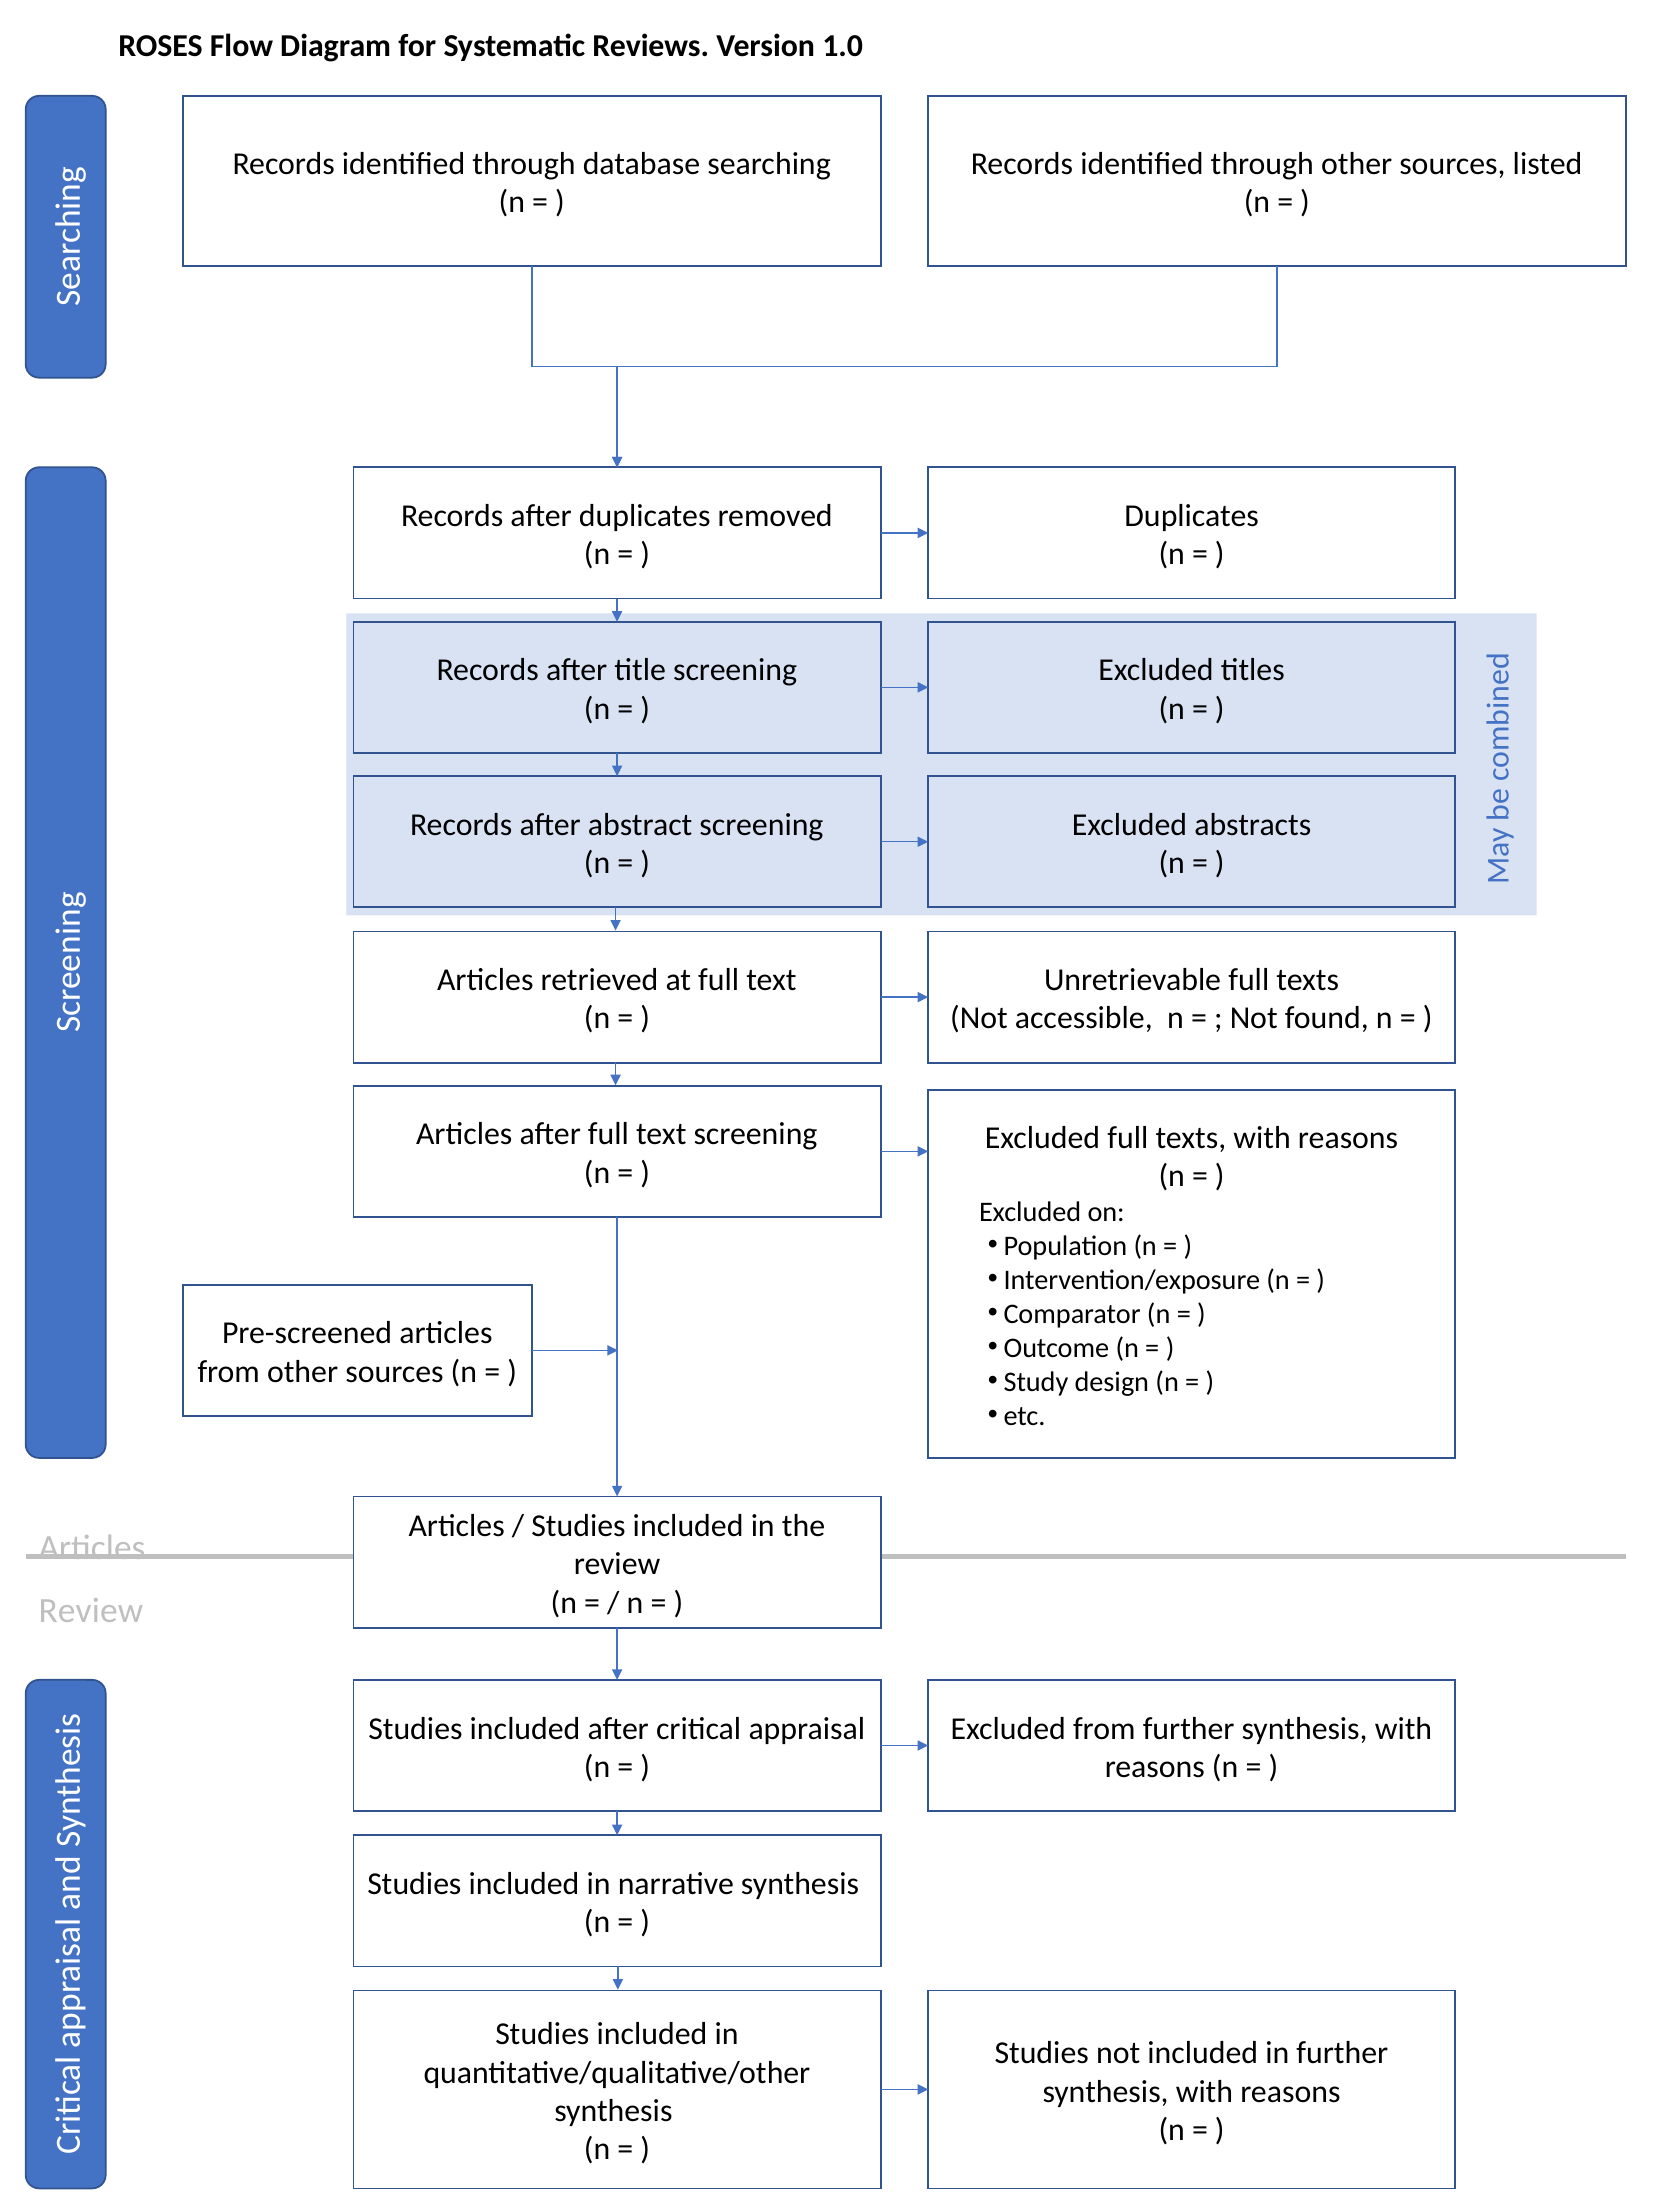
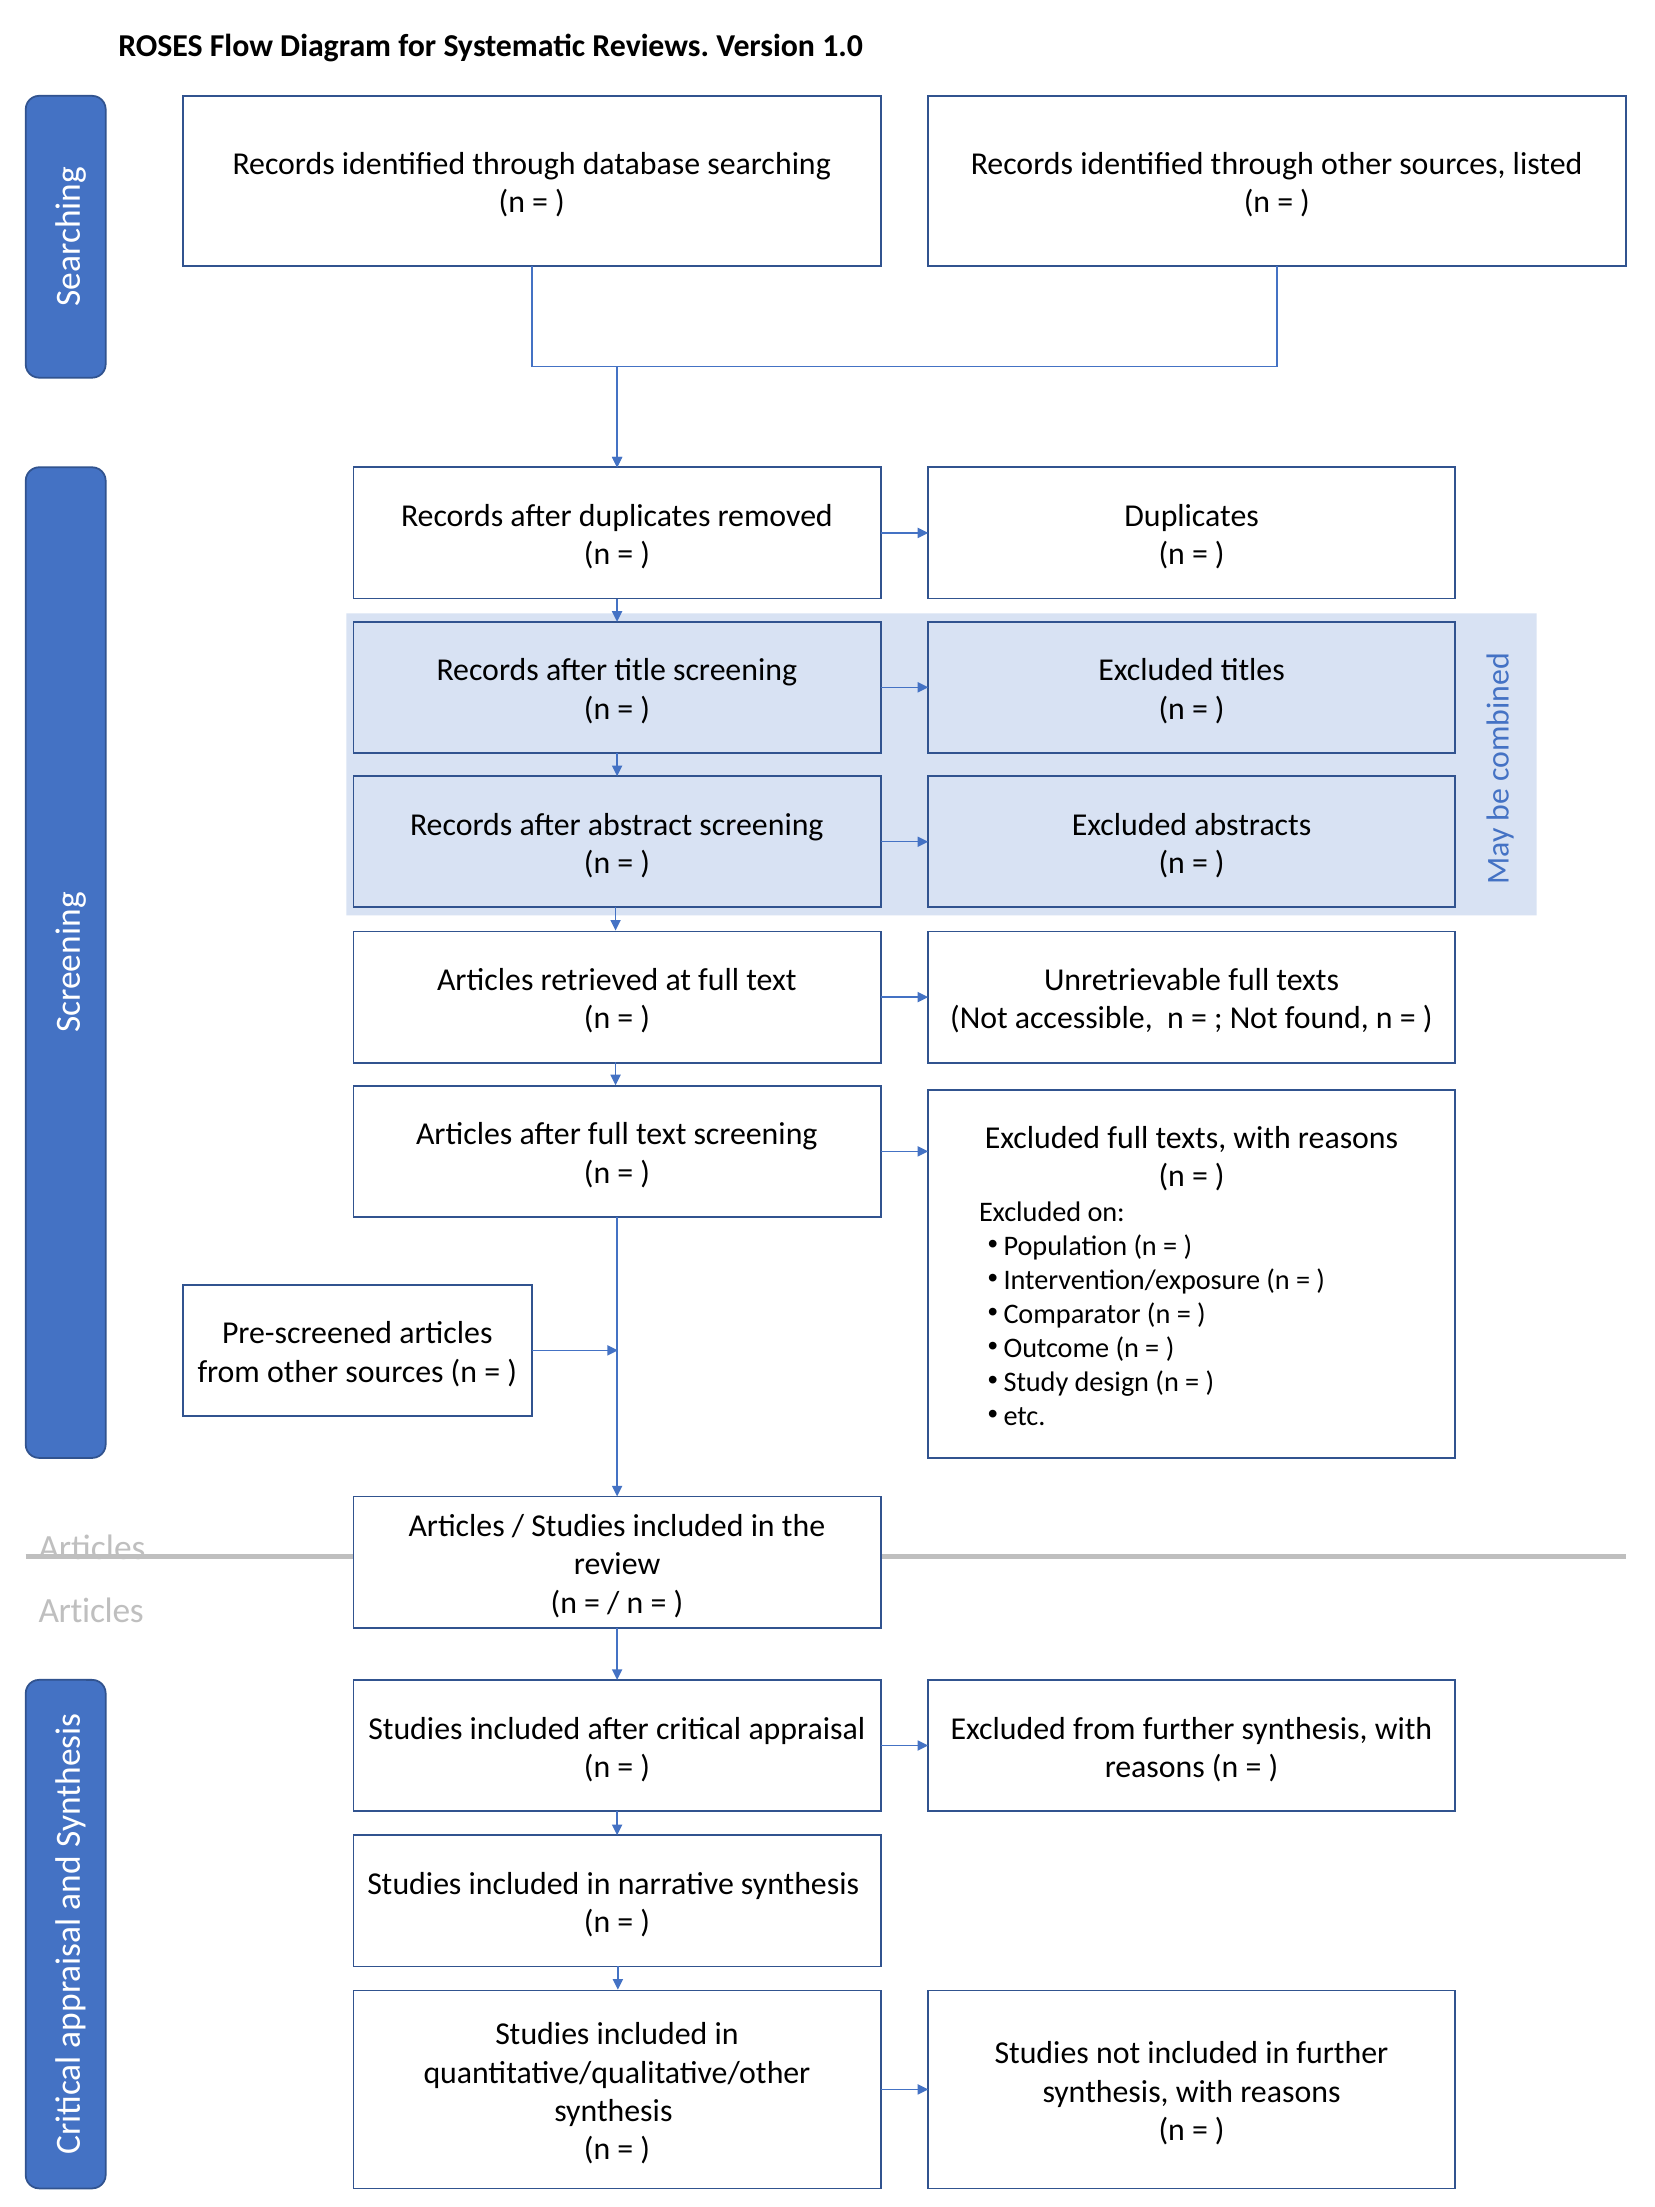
Review at (91, 1611): Review -> Articles
